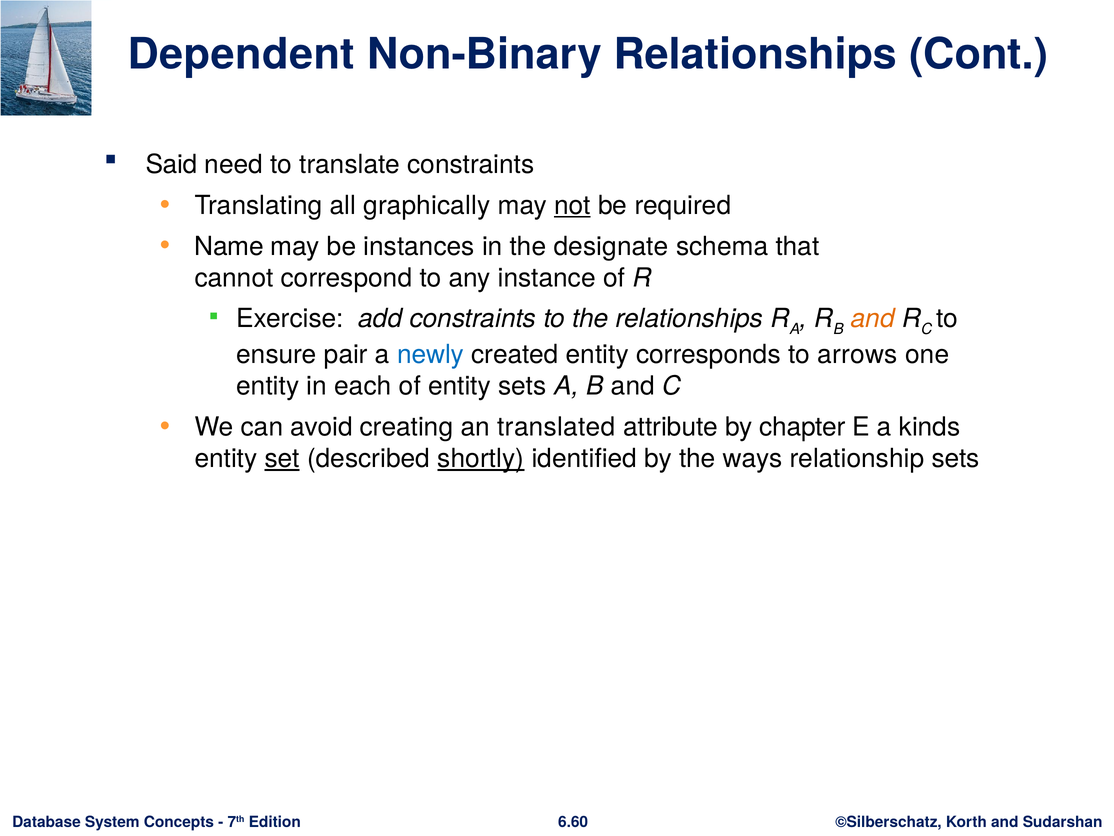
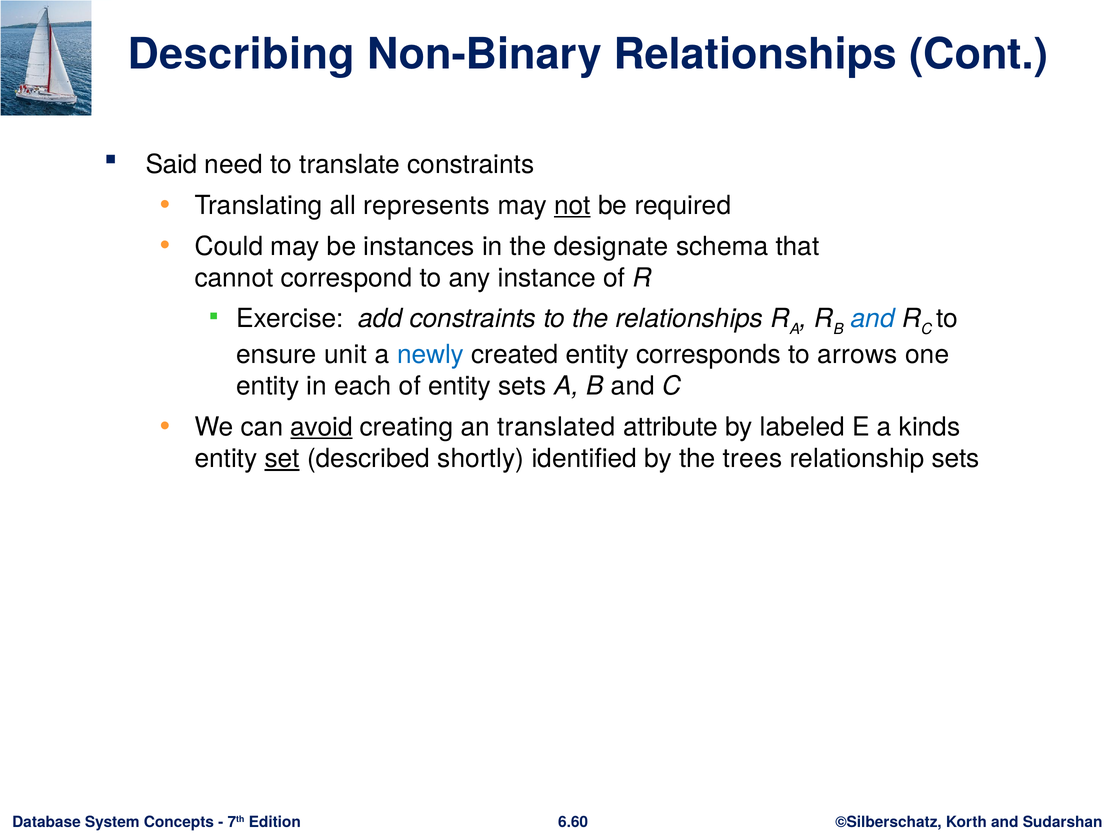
Dependent: Dependent -> Describing
graphically: graphically -> represents
Name: Name -> Could
and at (873, 319) colour: orange -> blue
pair: pair -> unit
avoid underline: none -> present
chapter: chapter -> labeled
shortly underline: present -> none
ways: ways -> trees
